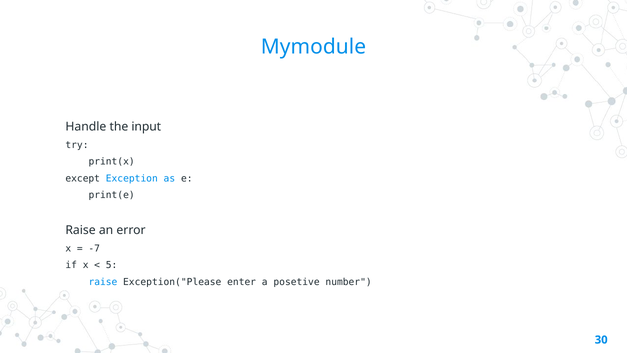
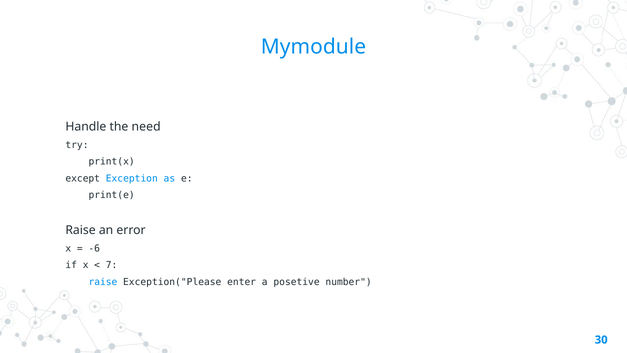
input: input -> need
-7: -7 -> -6
5: 5 -> 7
